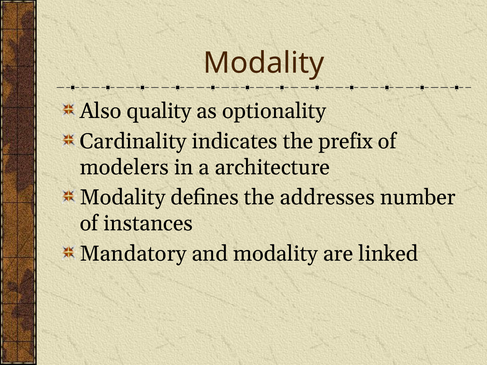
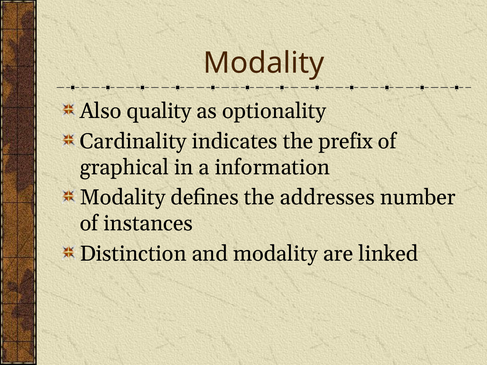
modelers: modelers -> graphical
architecture: architecture -> information
Mandatory: Mandatory -> Distinction
